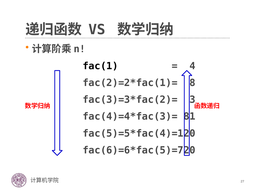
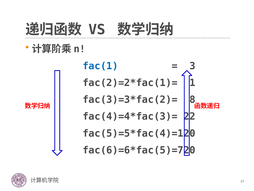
fac(1 colour: black -> blue
4: 4 -> 3
8: 8 -> 1
3: 3 -> 8
81: 81 -> 22
